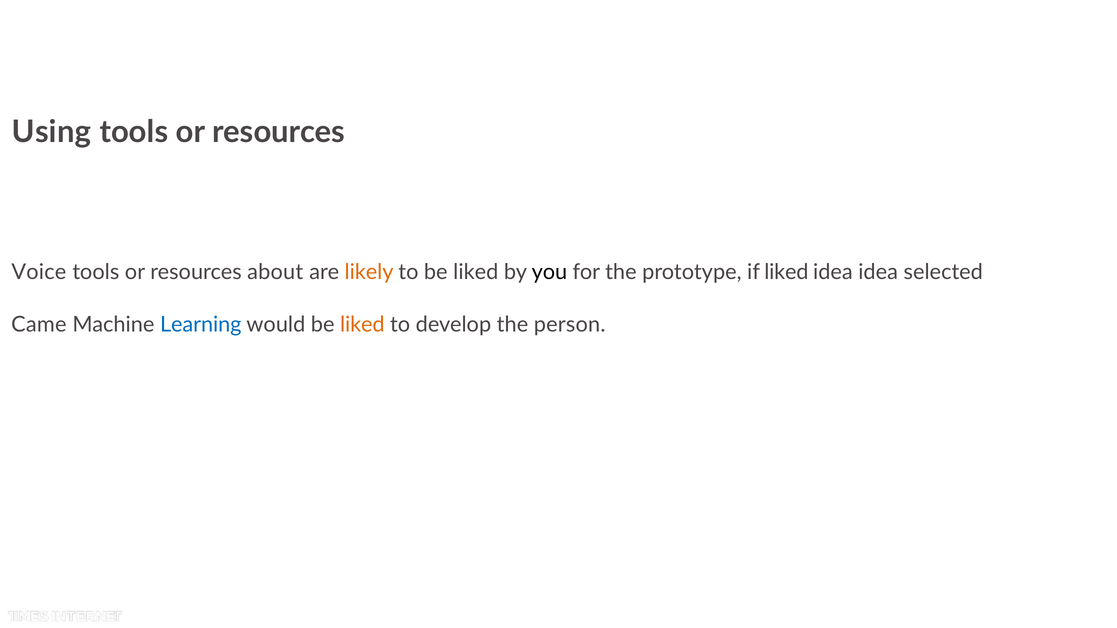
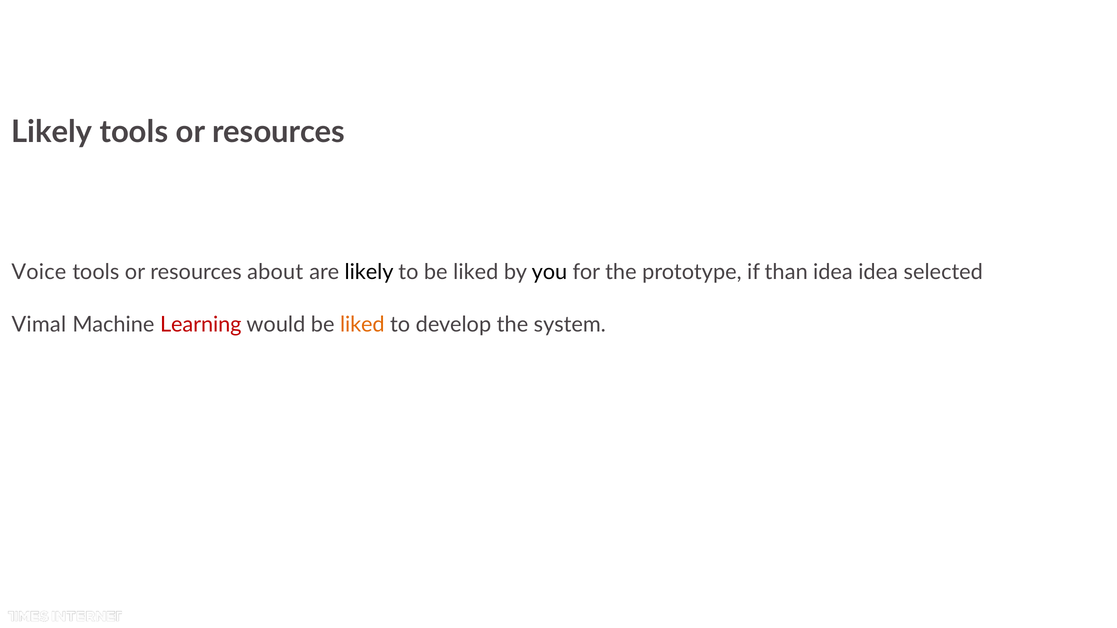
Using at (52, 132): Using -> Likely
likely at (369, 272) colour: orange -> black
if liked: liked -> than
Came: Came -> Vimal
Learning colour: blue -> red
person: person -> system
